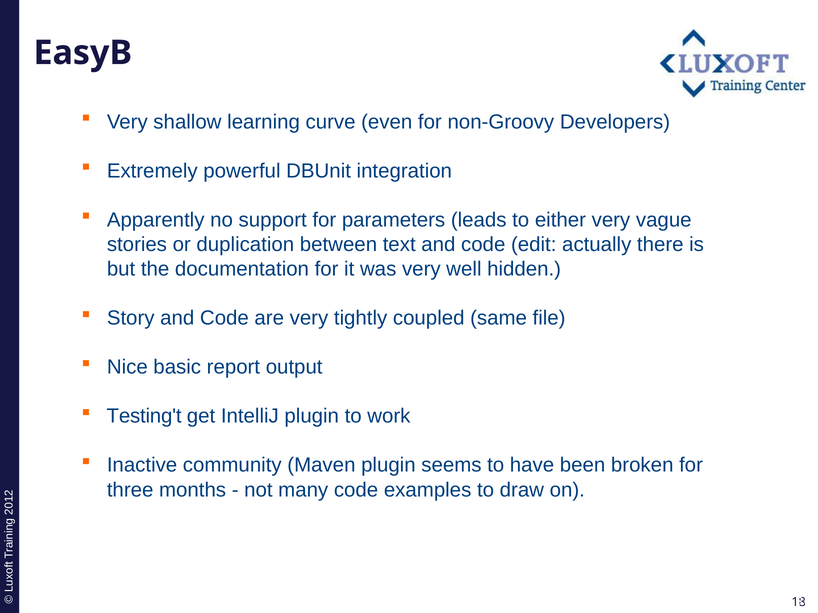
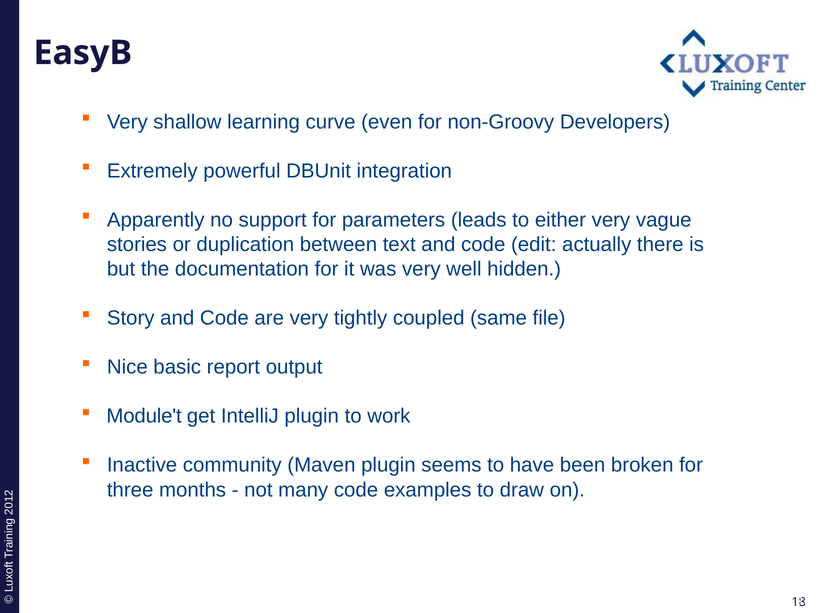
Testing't: Testing't -> Module't
